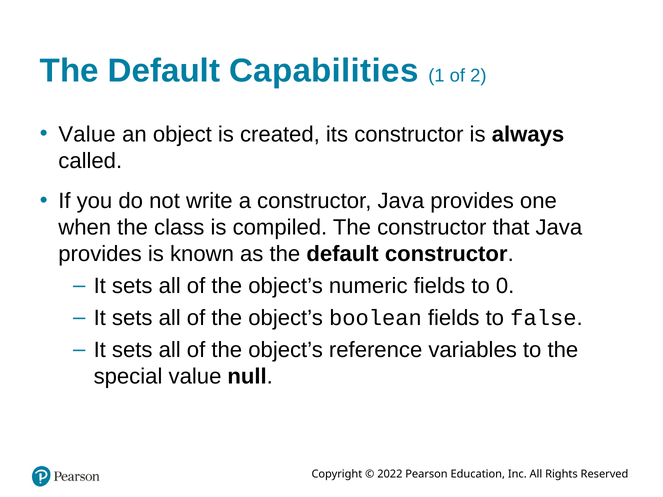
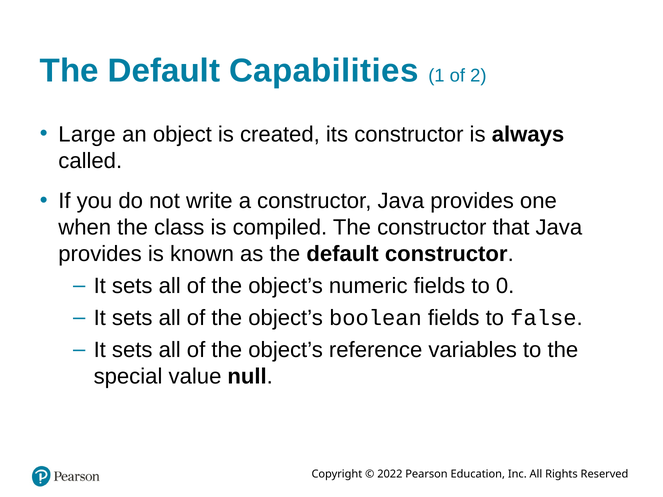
Value at (87, 134): Value -> Large
